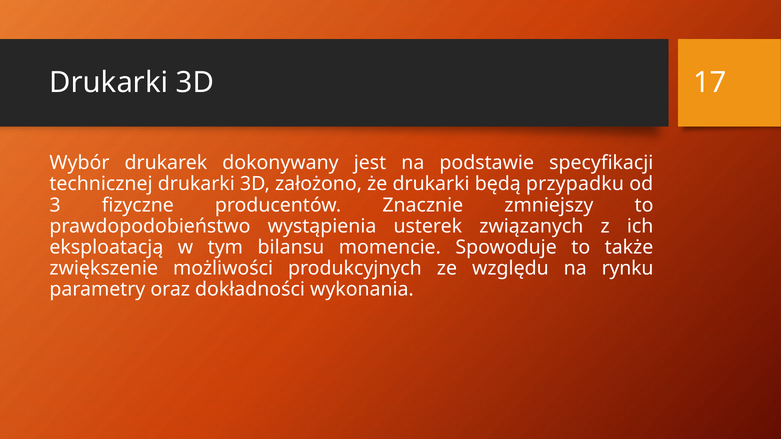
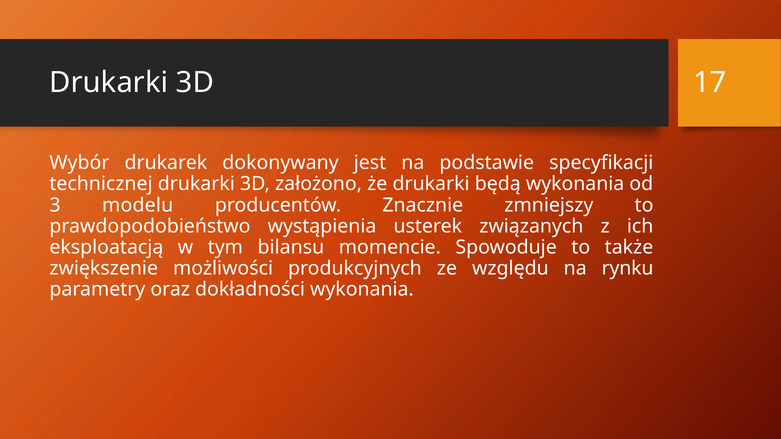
będą przypadku: przypadku -> wykonania
fizyczne: fizyczne -> modelu
